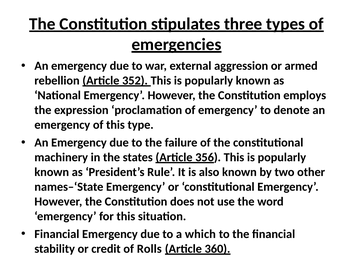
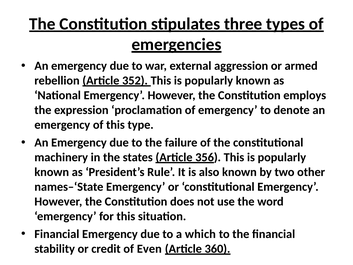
Rolls: Rolls -> Even
